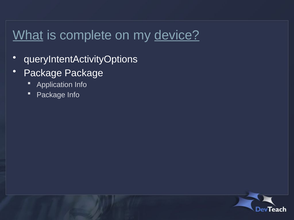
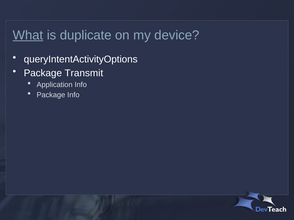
complete: complete -> duplicate
device underline: present -> none
Package Package: Package -> Transmit
